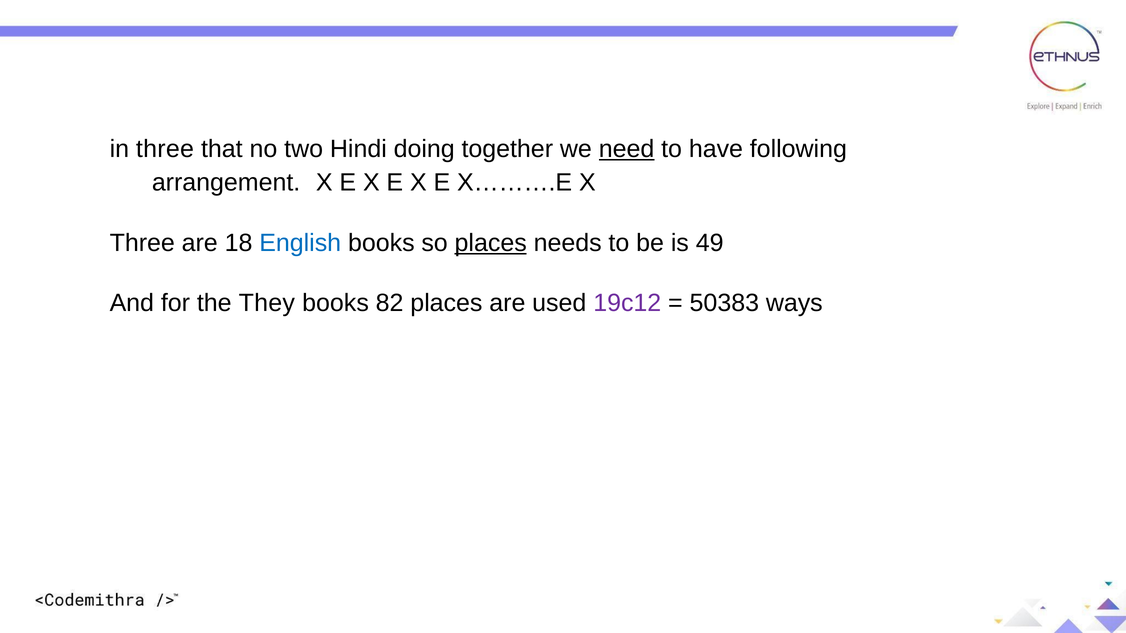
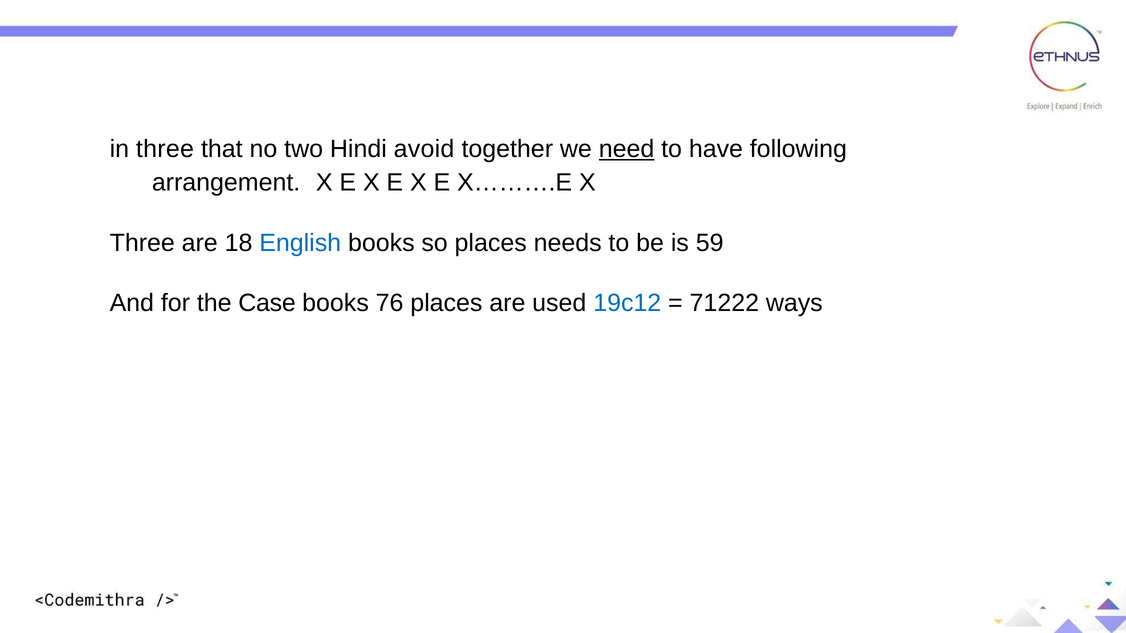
doing: doing -> avoid
places at (491, 243) underline: present -> none
49: 49 -> 59
They: They -> Case
82: 82 -> 76
19c12 colour: purple -> blue
50383: 50383 -> 71222
